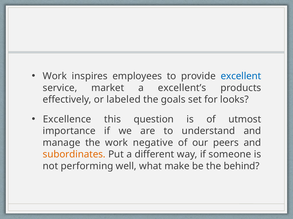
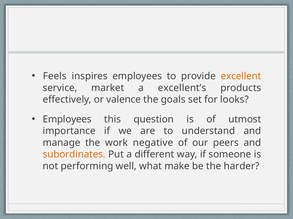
Work at (55, 76): Work -> Feels
excellent colour: blue -> orange
labeled: labeled -> valence
Excellence at (67, 120): Excellence -> Employees
behind: behind -> harder
